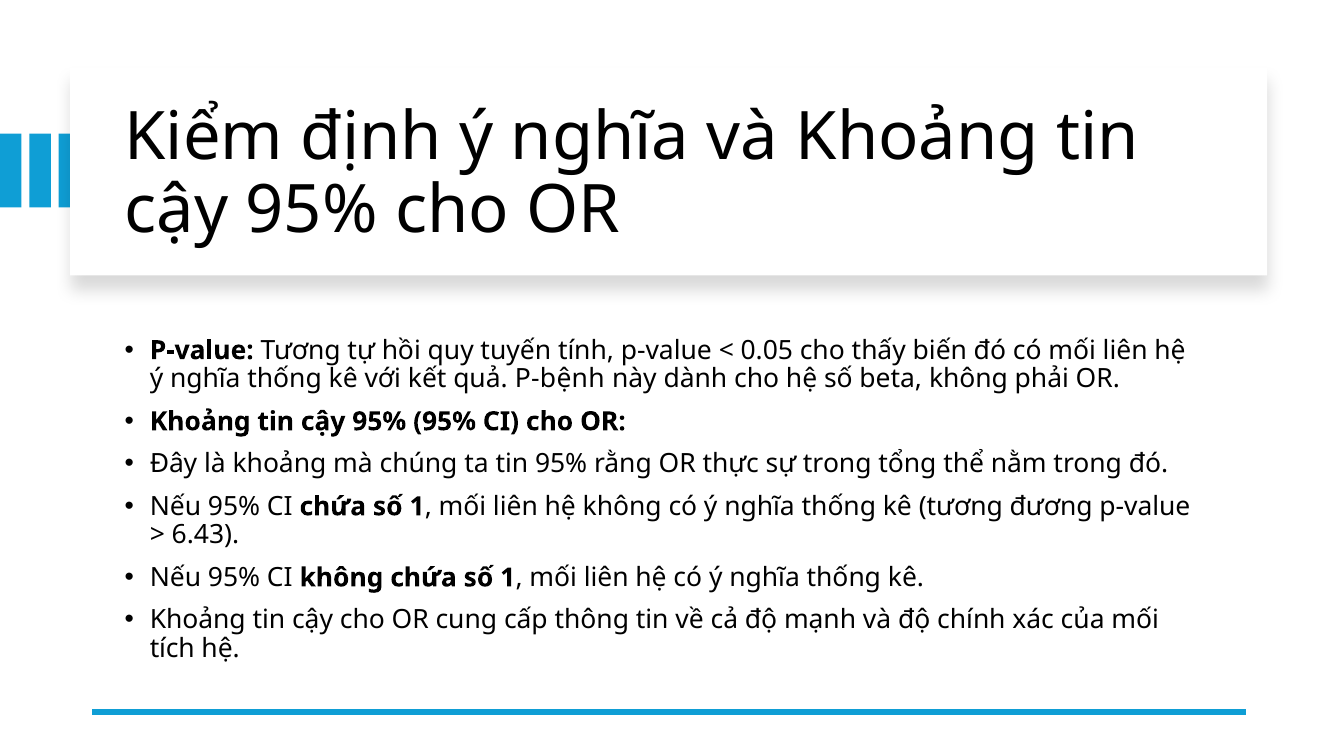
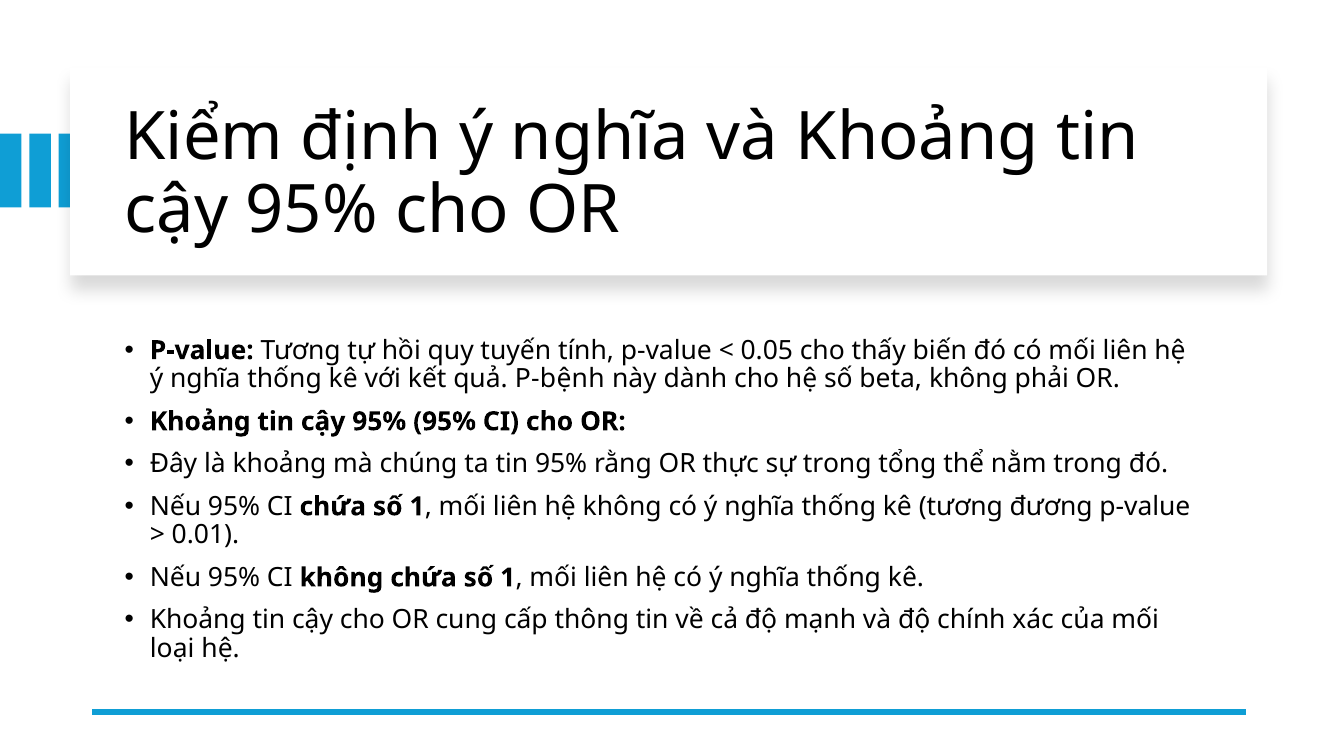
6.43: 6.43 -> 0.01
tích: tích -> loại
